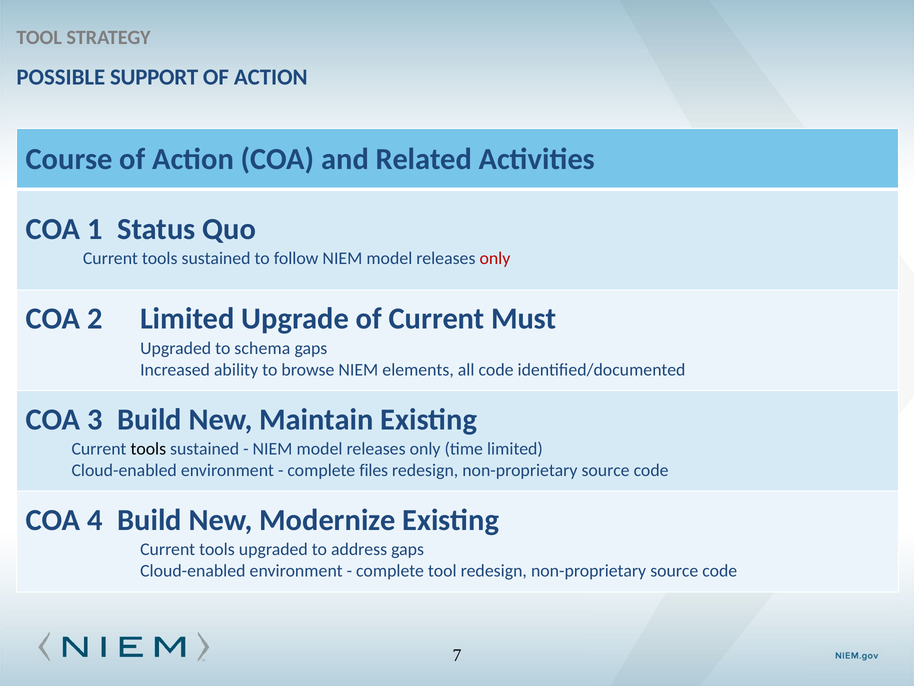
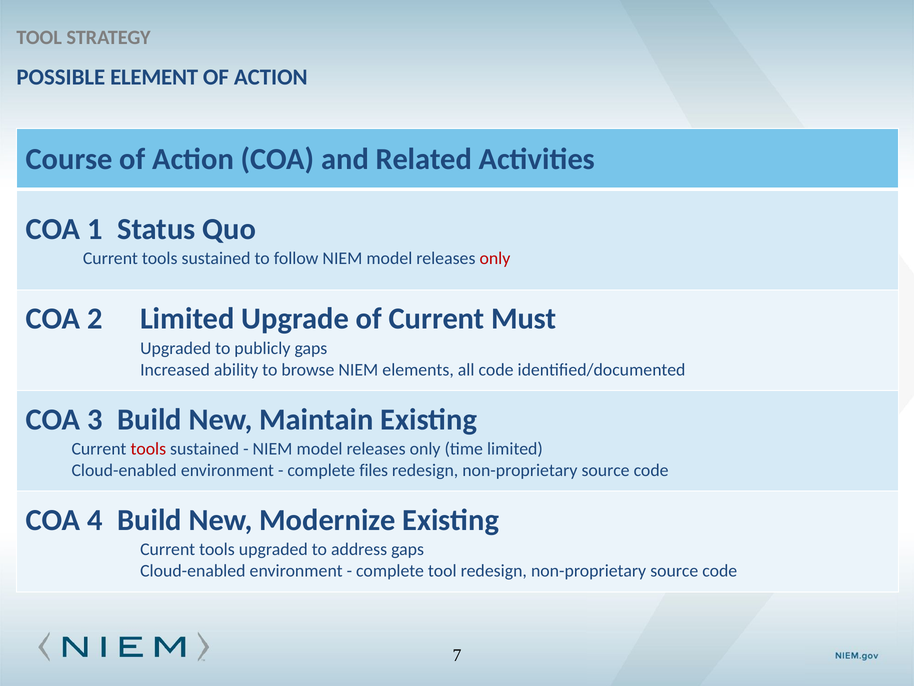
SUPPORT: SUPPORT -> ELEMENT
schema: schema -> publicly
tools at (148, 449) colour: black -> red
